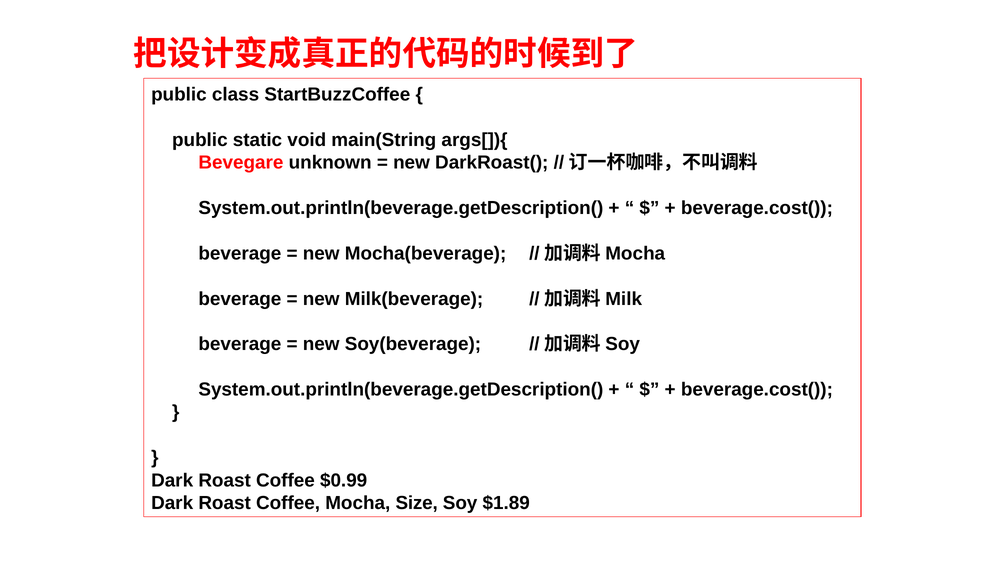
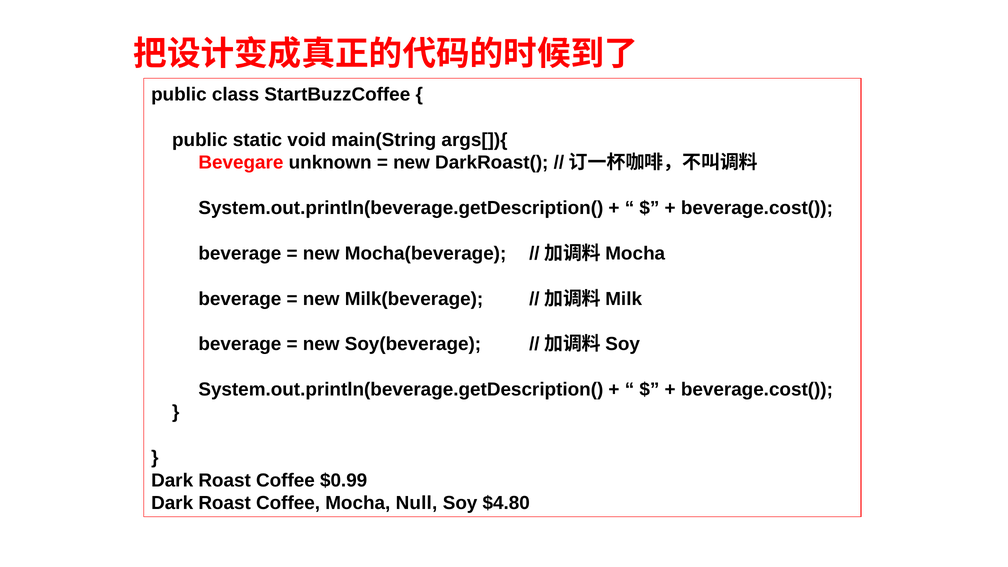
Size: Size -> Null
$1.89: $1.89 -> $4.80
